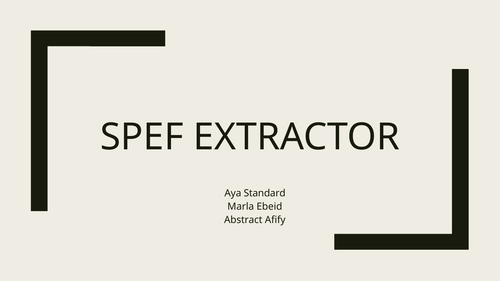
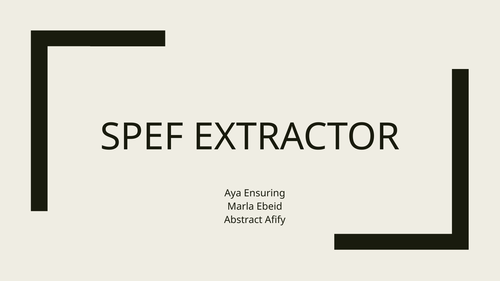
Standard: Standard -> Ensuring
